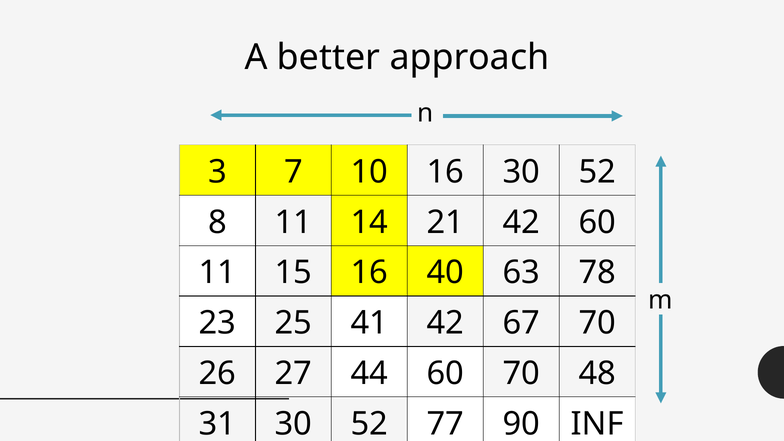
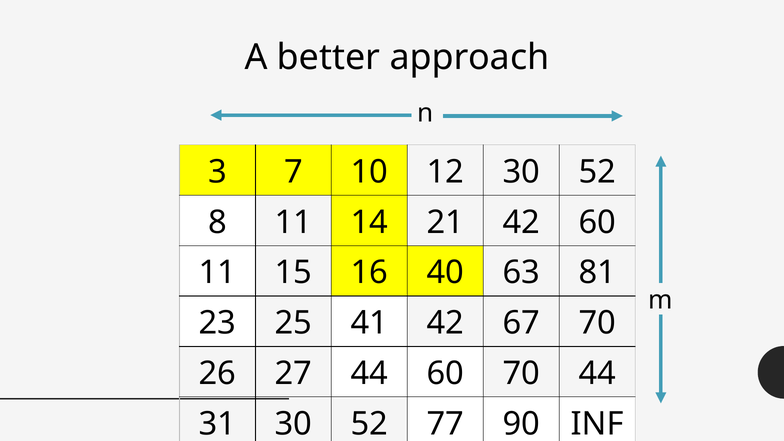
10 16: 16 -> 12
78: 78 -> 81
70 48: 48 -> 44
